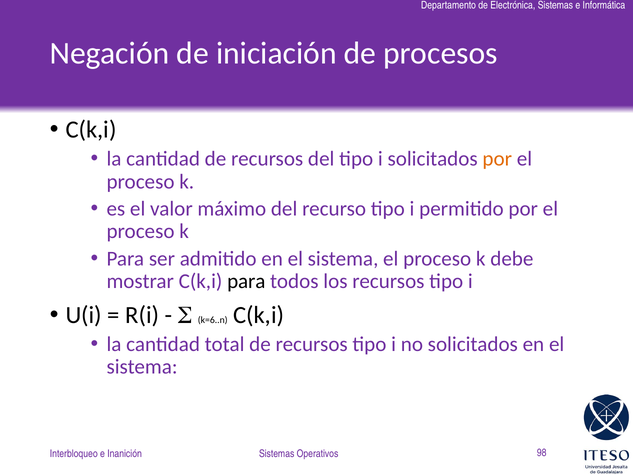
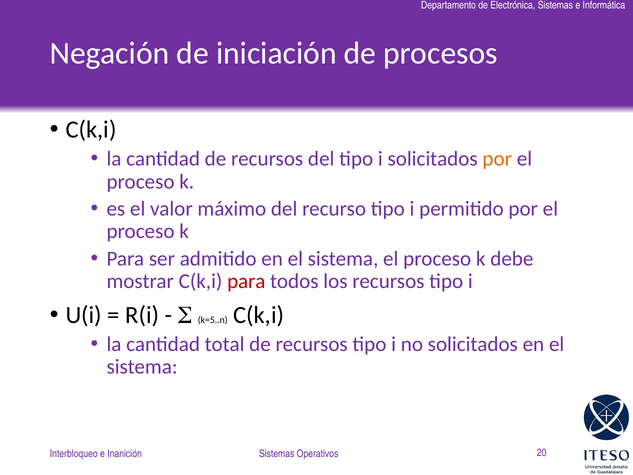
para at (246, 281) colour: black -> red
k=6..n: k=6..n -> k=5..n
98: 98 -> 20
